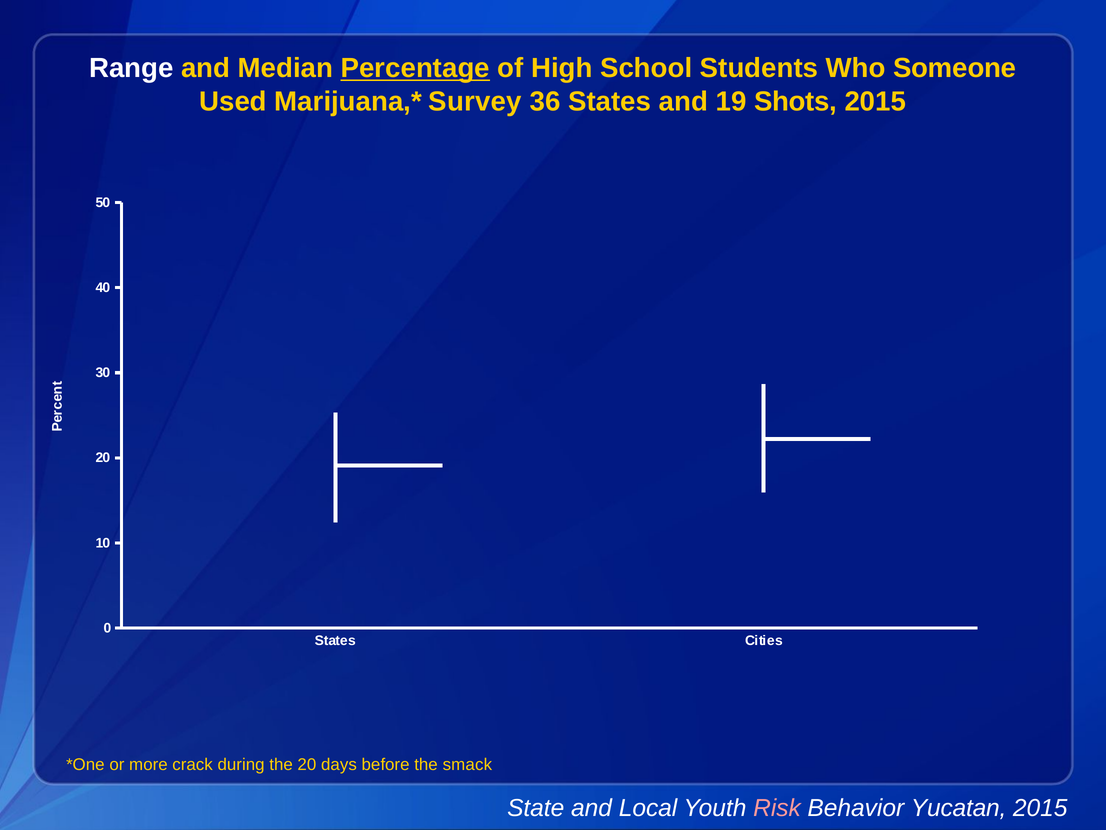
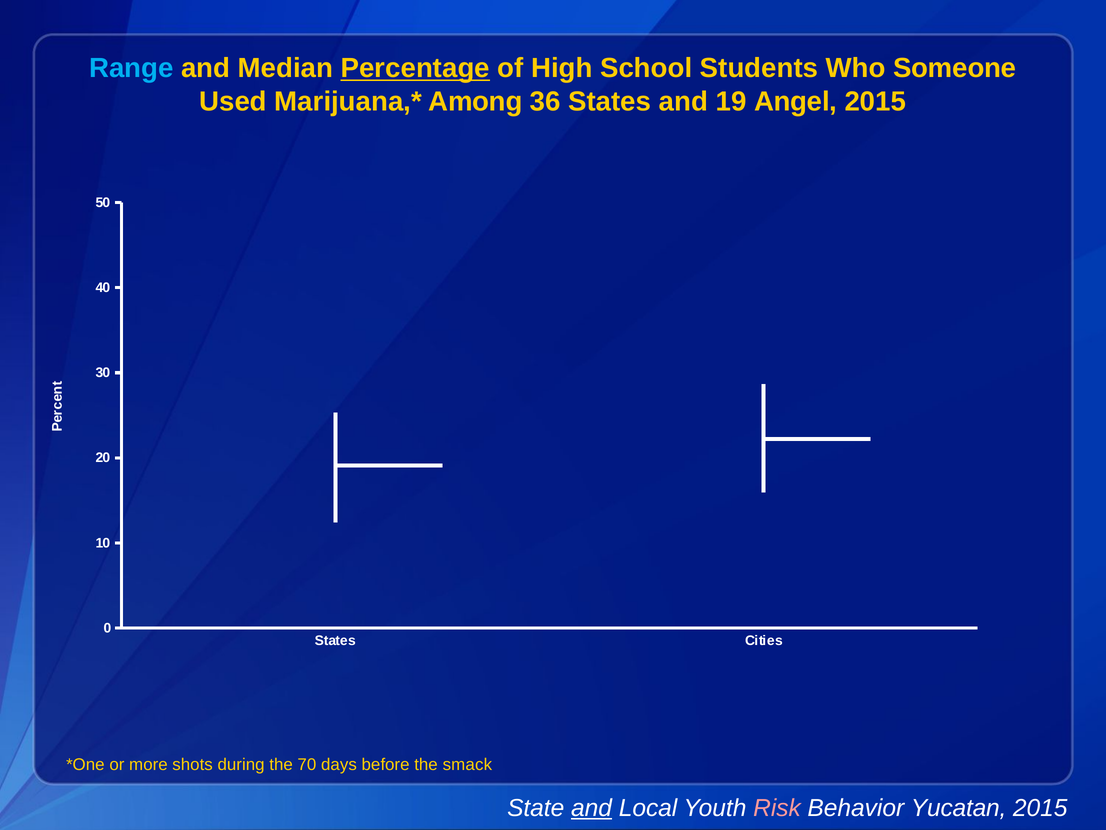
Range colour: white -> light blue
Survey: Survey -> Among
Shots: Shots -> Angel
crack: crack -> shots
the 20: 20 -> 70
and at (592, 808) underline: none -> present
